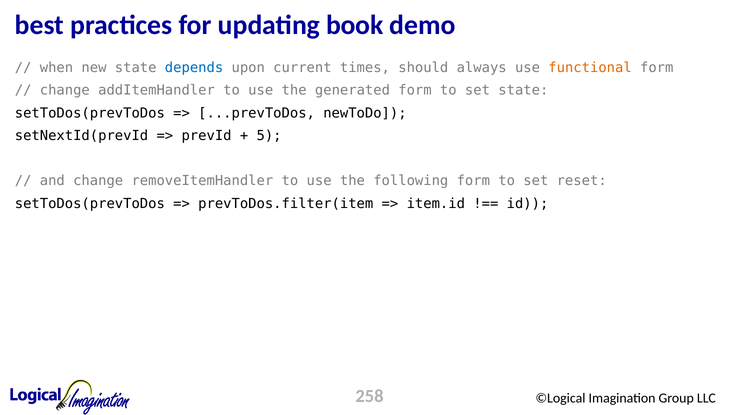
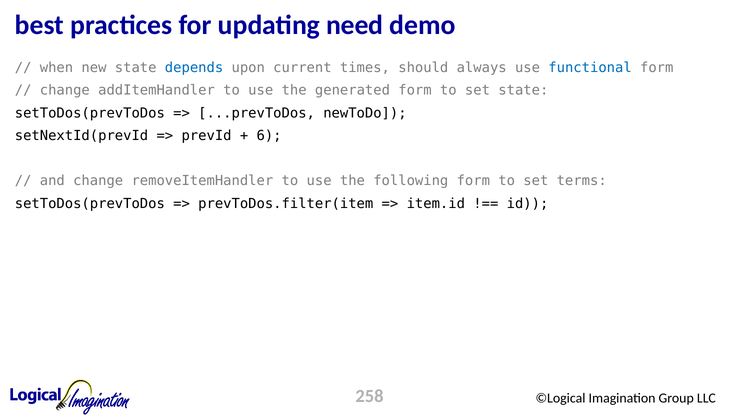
book: book -> need
functional colour: orange -> blue
5: 5 -> 6
reset: reset -> terms
